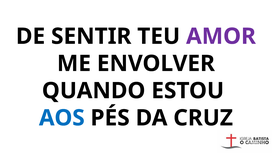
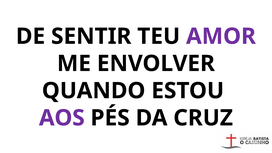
AOS colour: blue -> purple
